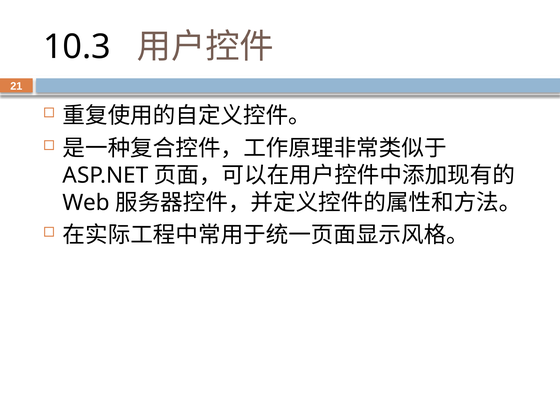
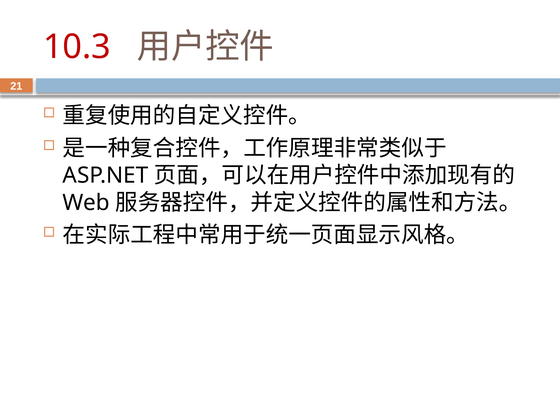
10.3 colour: black -> red
